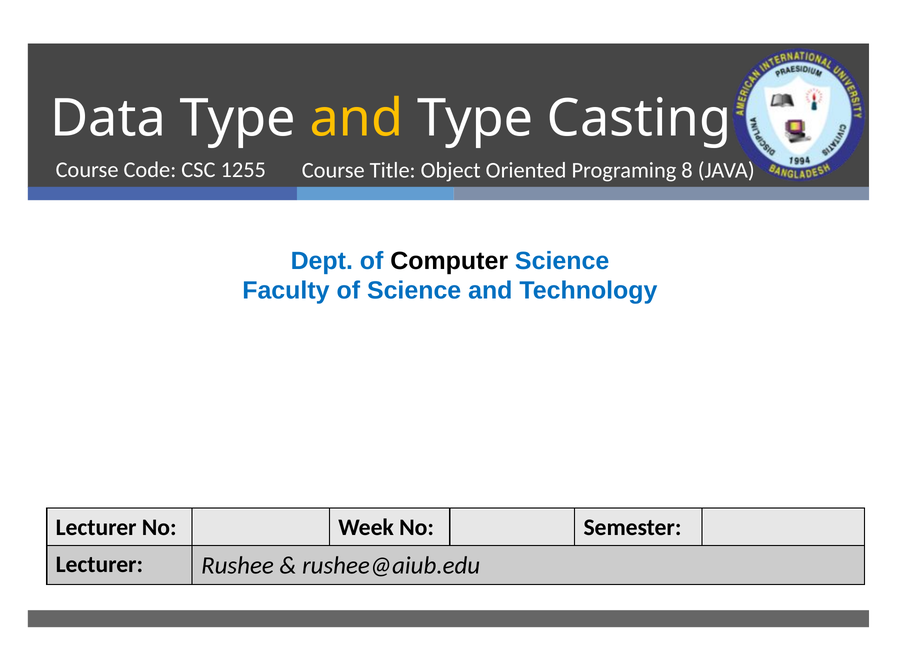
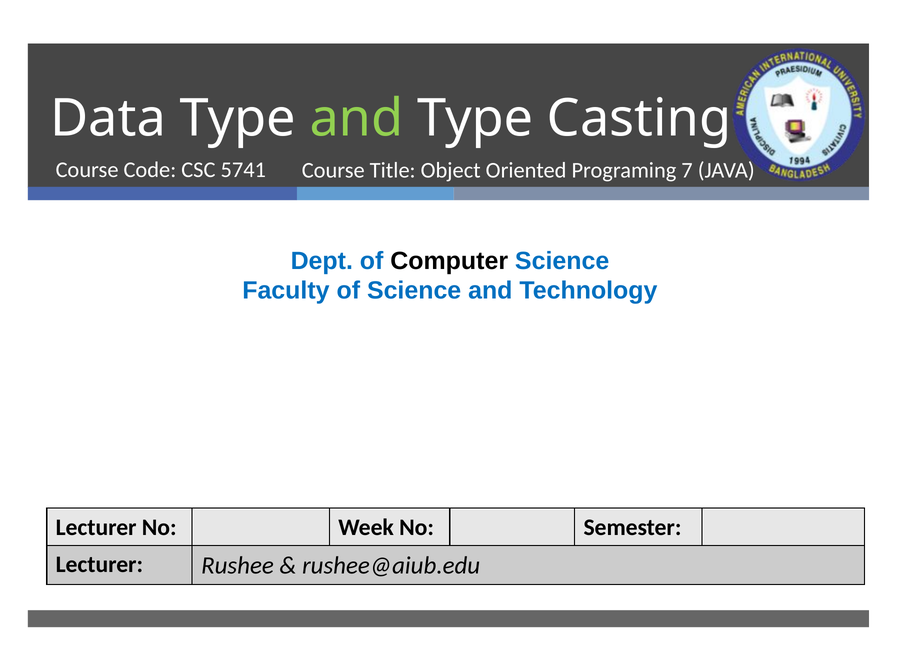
and at (357, 119) colour: yellow -> light green
1255: 1255 -> 5741
8: 8 -> 7
